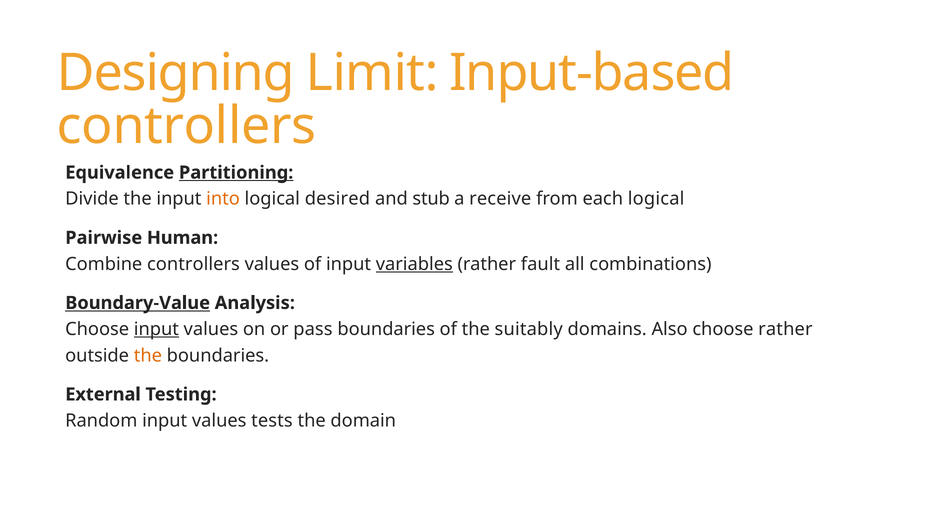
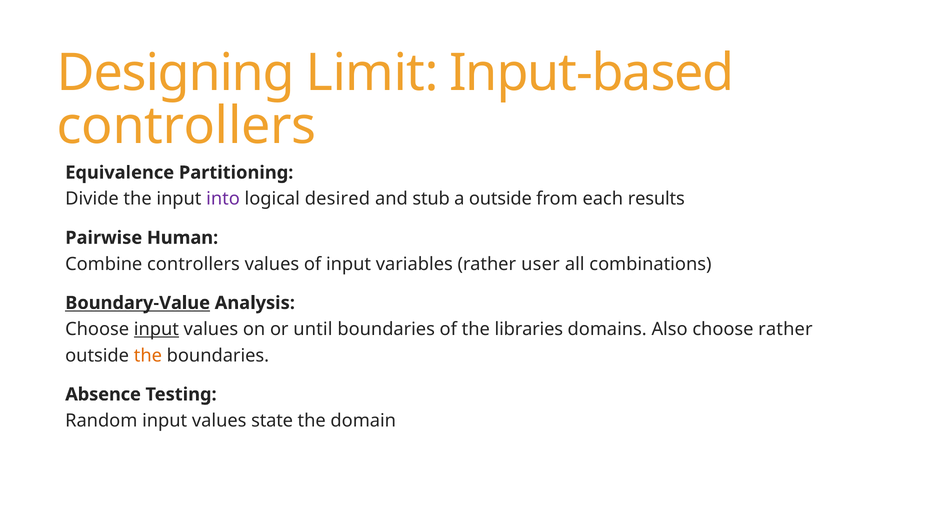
Partitioning underline: present -> none
into colour: orange -> purple
a receive: receive -> outside
each logical: logical -> results
variables underline: present -> none
fault: fault -> user
pass: pass -> until
suitably: suitably -> libraries
External: External -> Absence
tests: tests -> state
